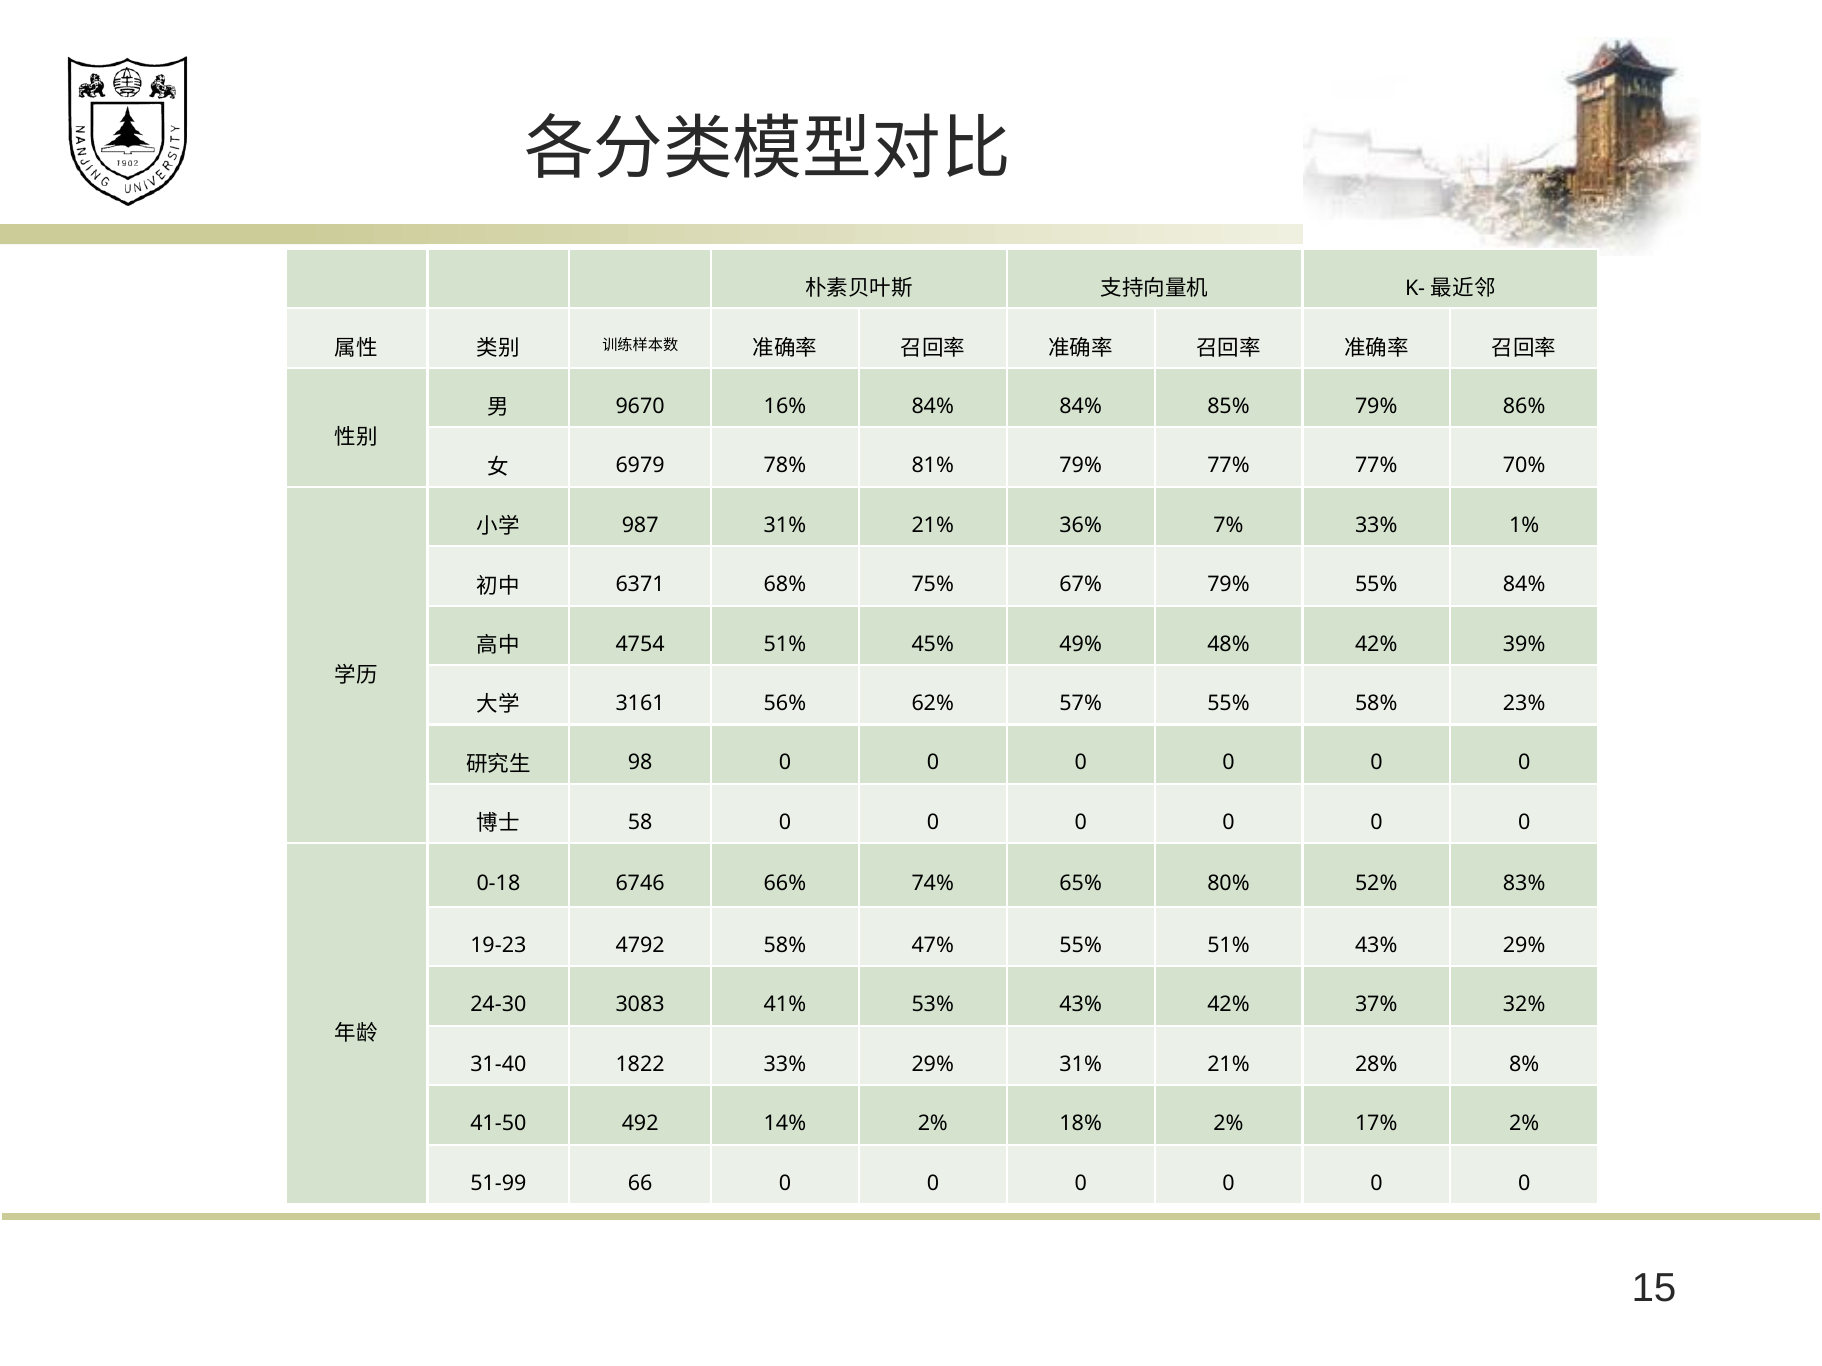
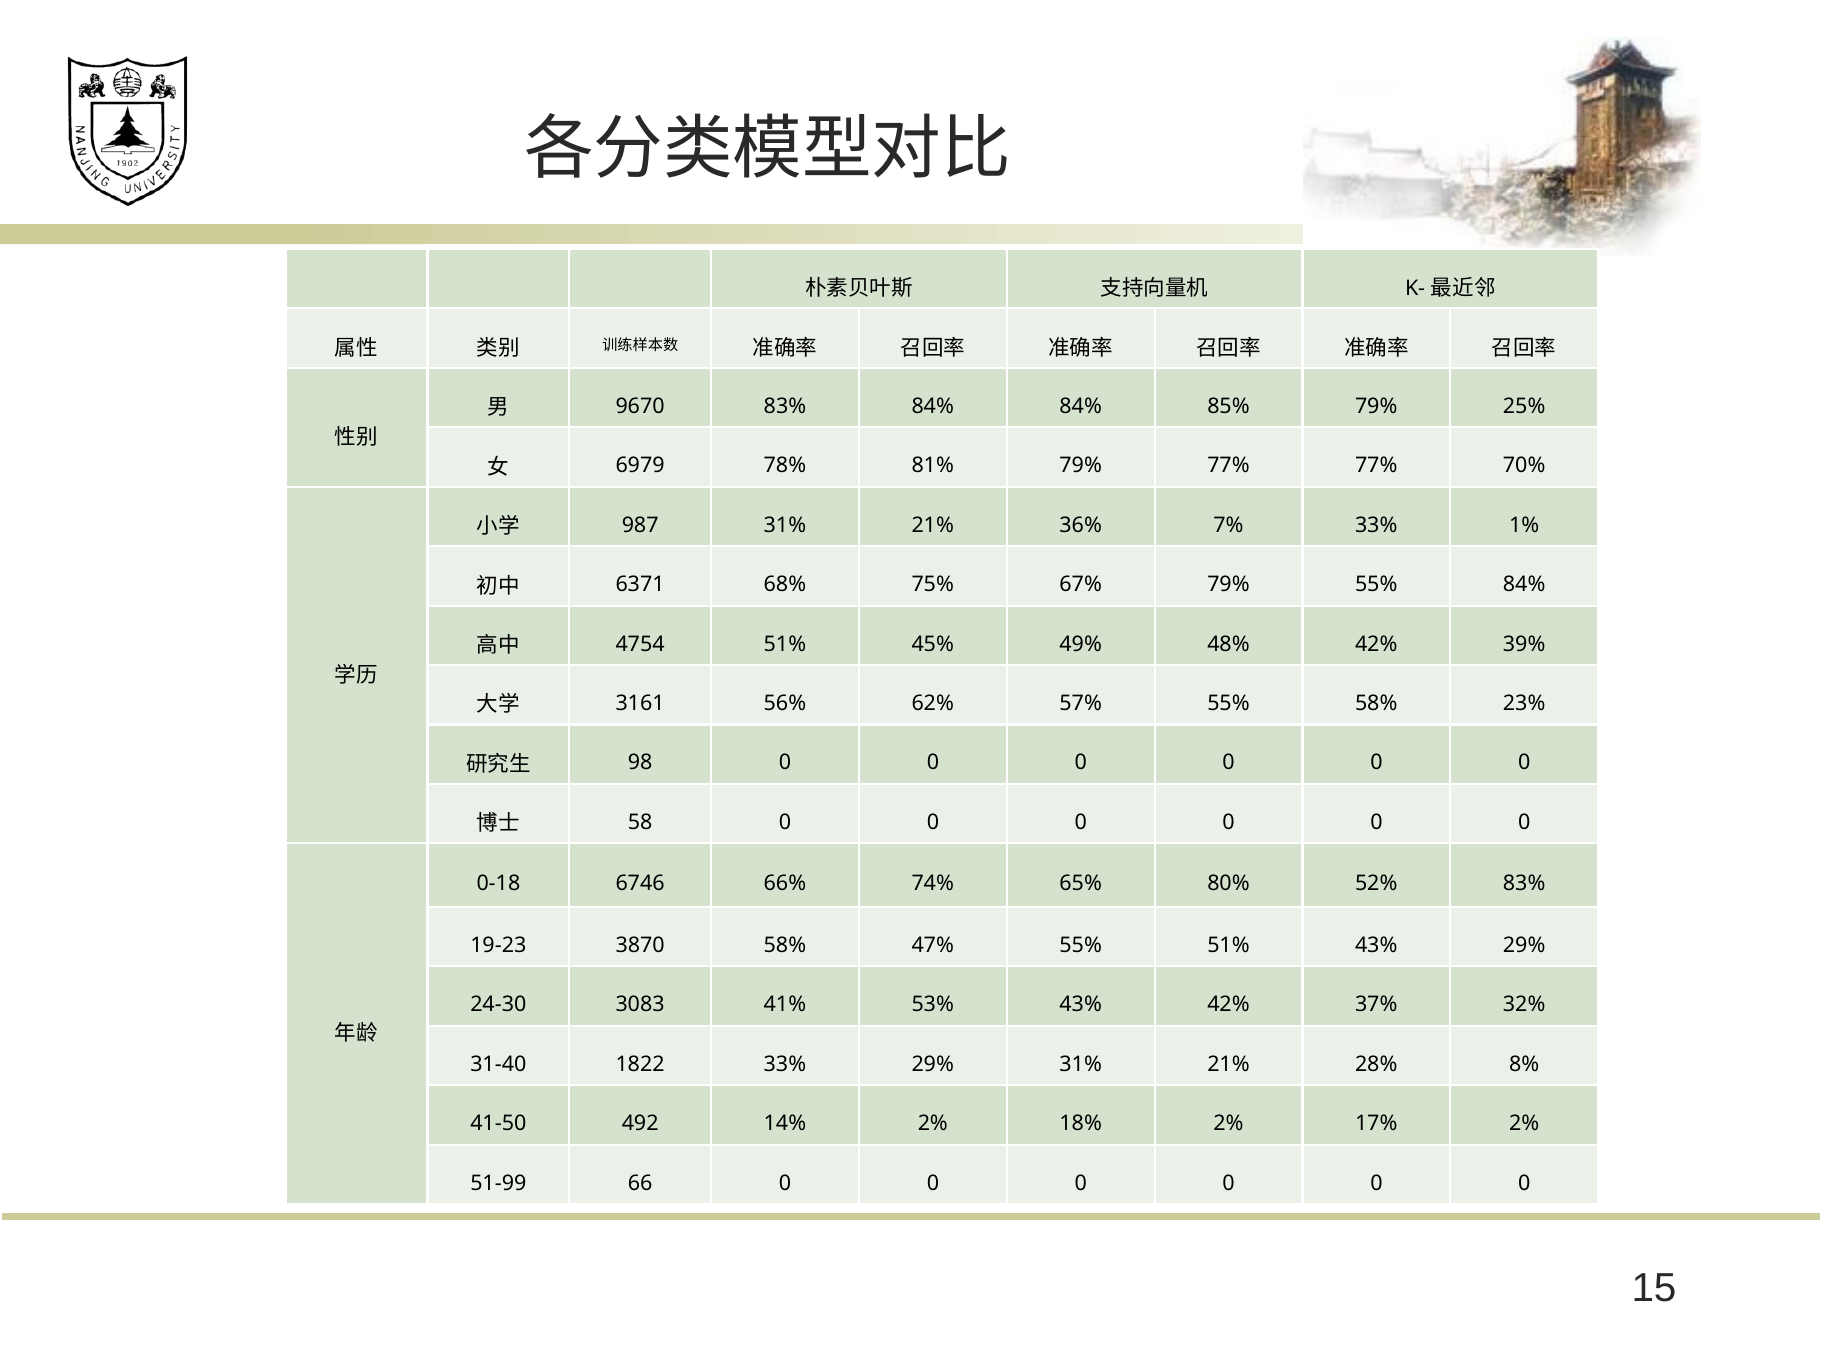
9670 16%: 16% -> 83%
86%: 86% -> 25%
4792: 4792 -> 3870
